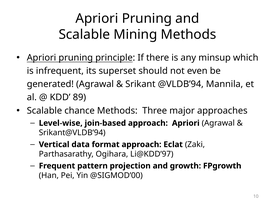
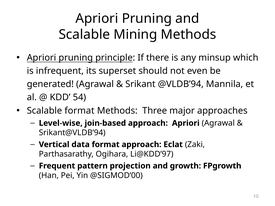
89: 89 -> 54
Scalable chance: chance -> format
